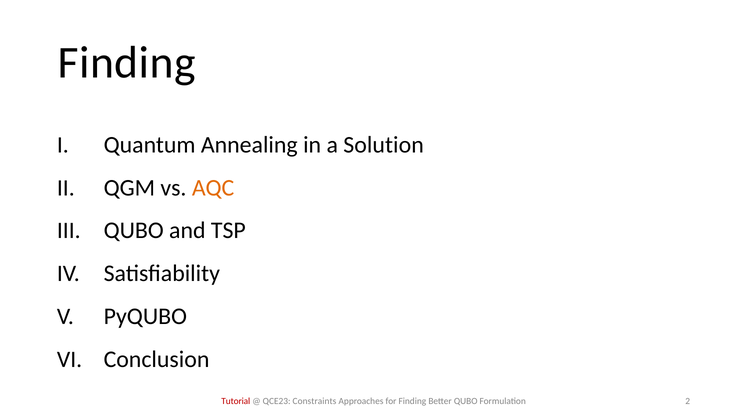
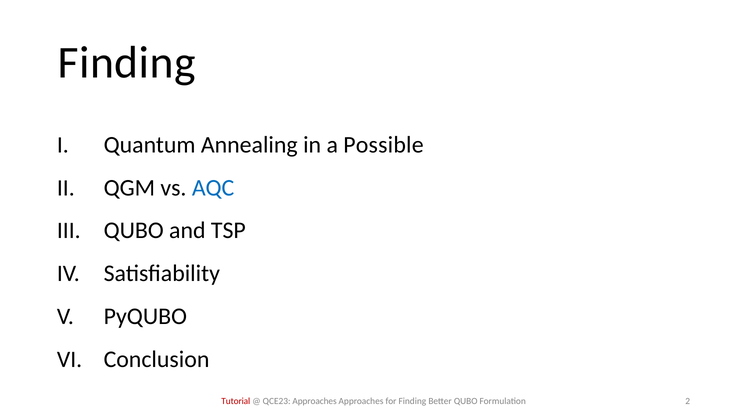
Solution: Solution -> Possible
AQC colour: orange -> blue
QCE23 Constraints: Constraints -> Approaches
